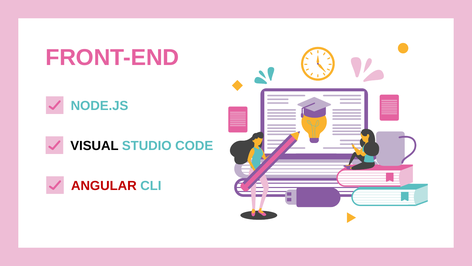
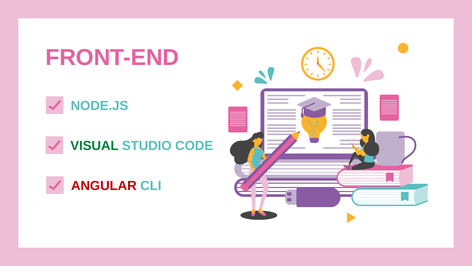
VISUAL colour: black -> green
